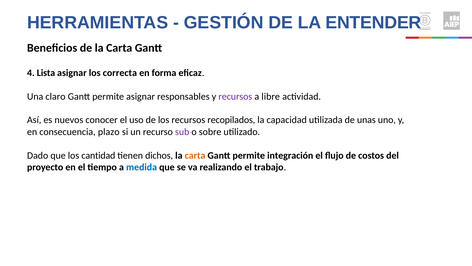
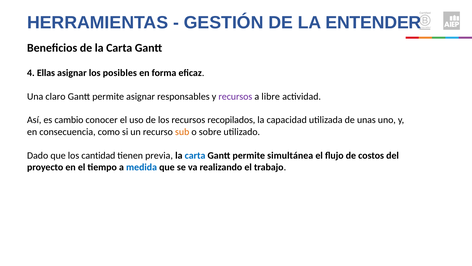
Lista: Lista -> Ellas
correcta: correcta -> posibles
nuevos: nuevos -> cambio
plazo: plazo -> como
sub colour: purple -> orange
dichos: dichos -> previa
carta at (195, 155) colour: orange -> blue
integración: integración -> simultánea
